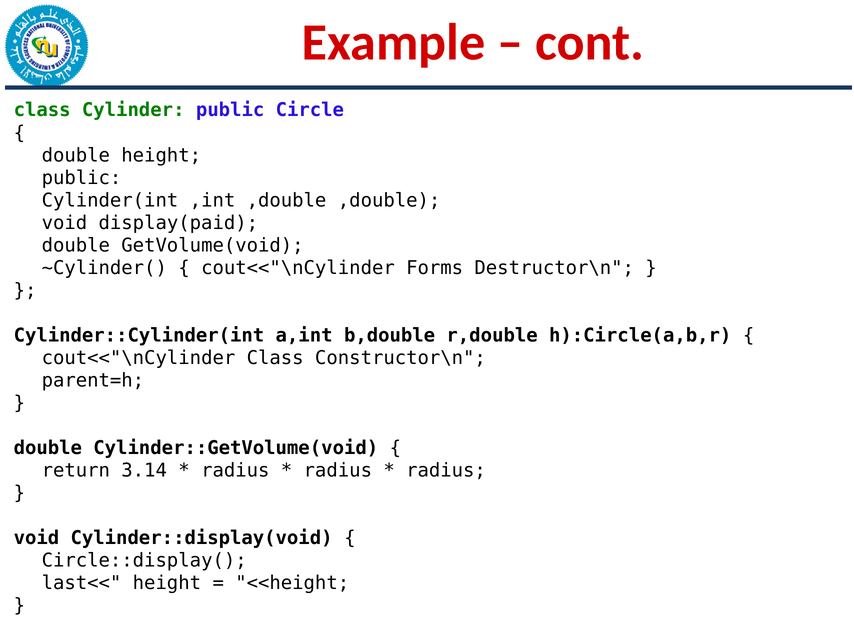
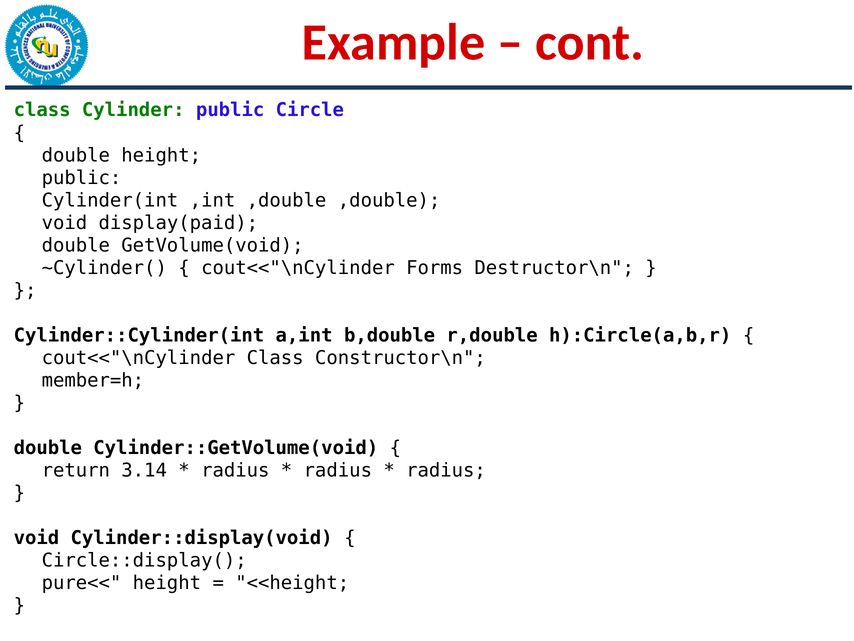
parent=h: parent=h -> member=h
last<<: last<< -> pure<<
